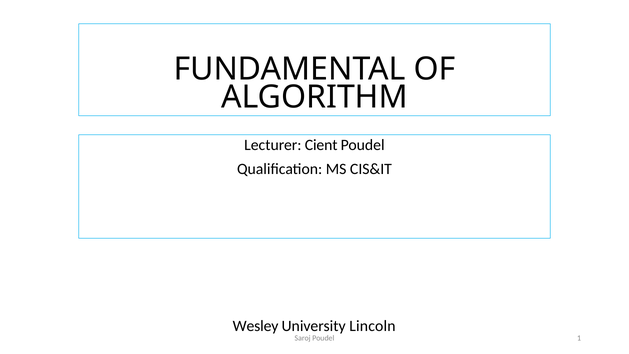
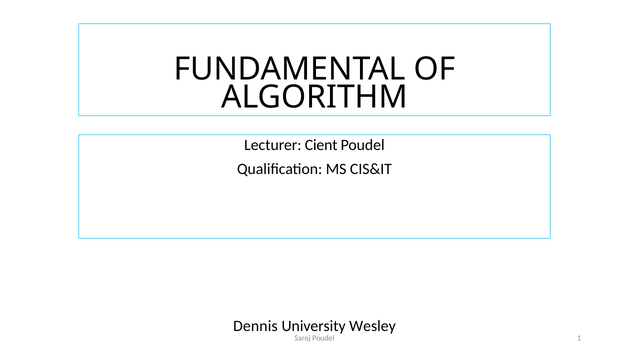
Wesley: Wesley -> Dennis
Lincoln: Lincoln -> Wesley
